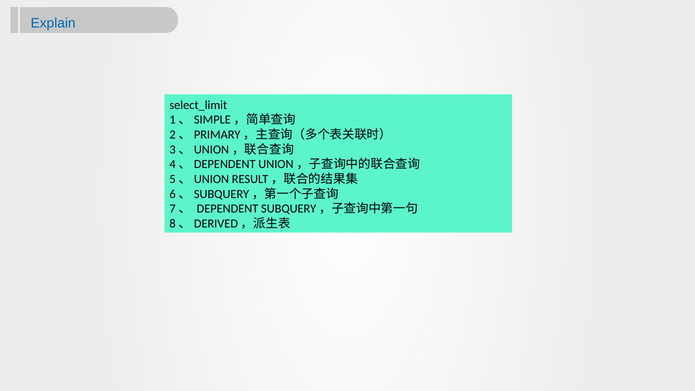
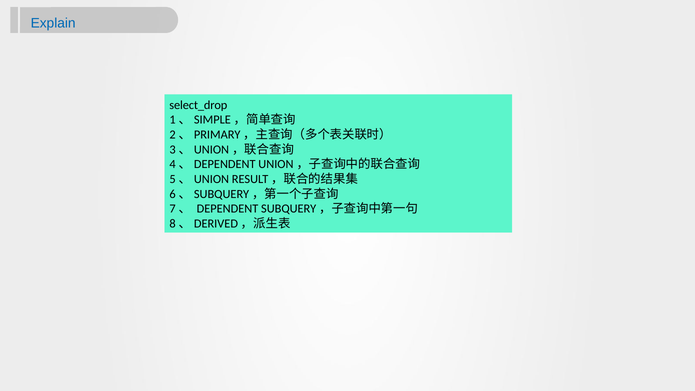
select_limit: select_limit -> select_drop
